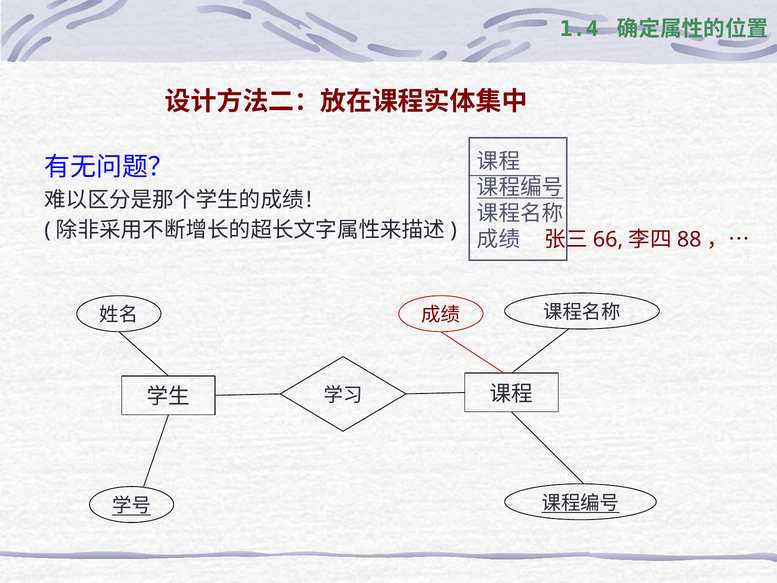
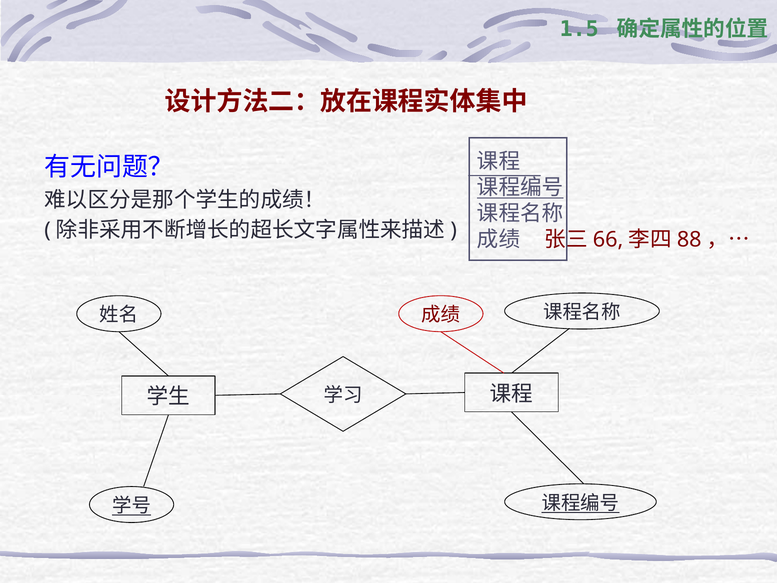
1.4: 1.4 -> 1.5
